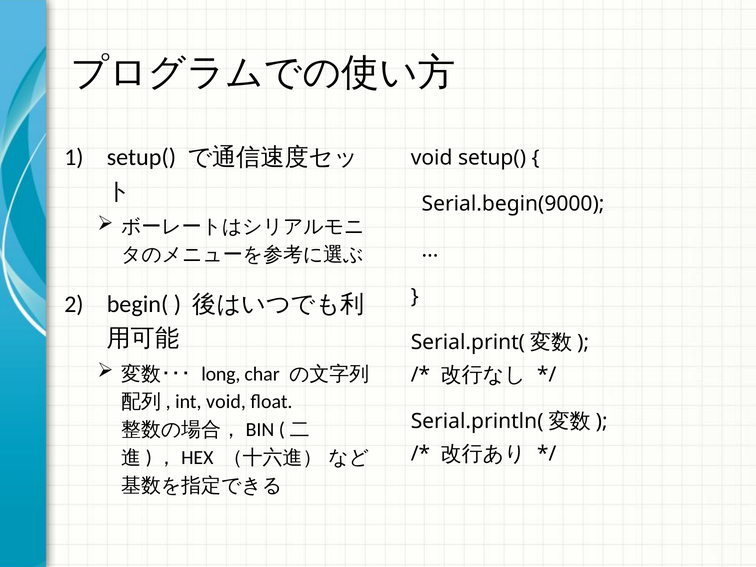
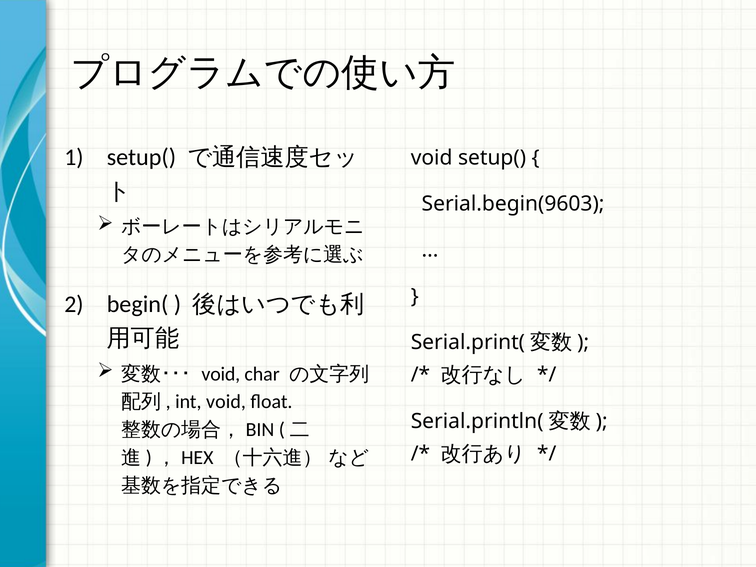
Serial.begin(9000: Serial.begin(9000 -> Serial.begin(9603
long at (221, 374): long -> void
